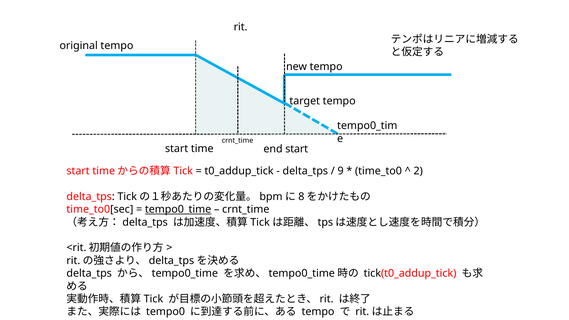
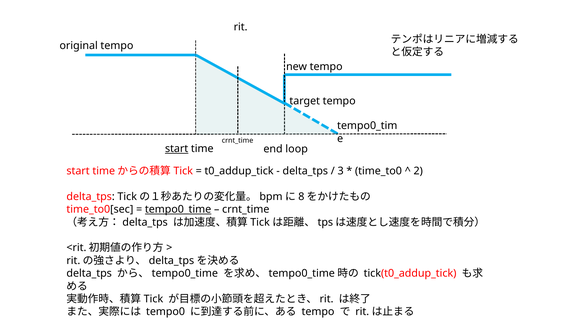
start at (177, 149) underline: none -> present
end start: start -> loop
9: 9 -> 3
